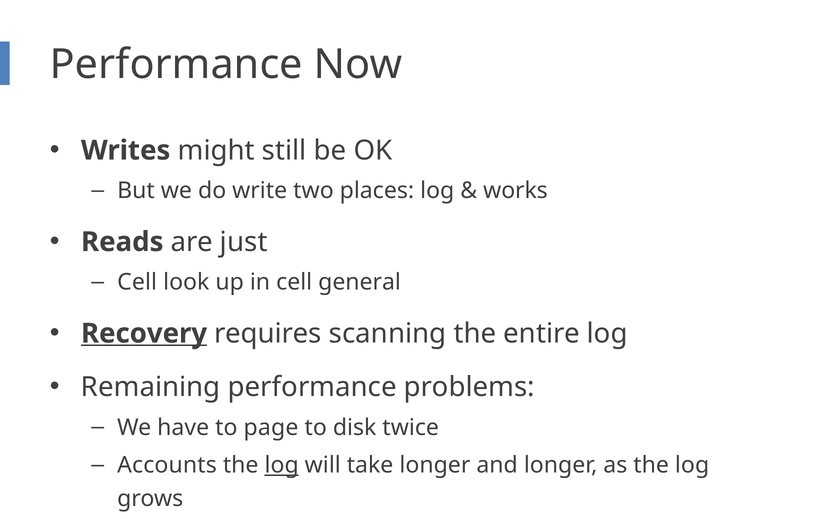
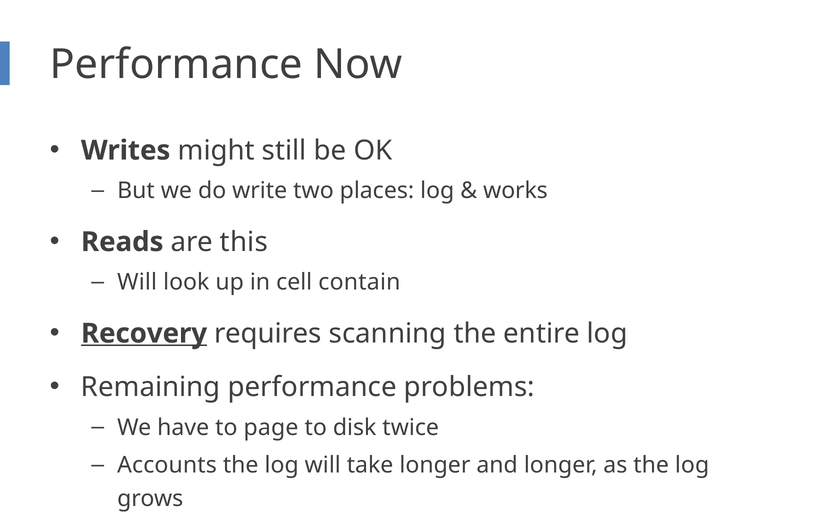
just: just -> this
Cell at (137, 282): Cell -> Will
general: general -> contain
log at (282, 465) underline: present -> none
